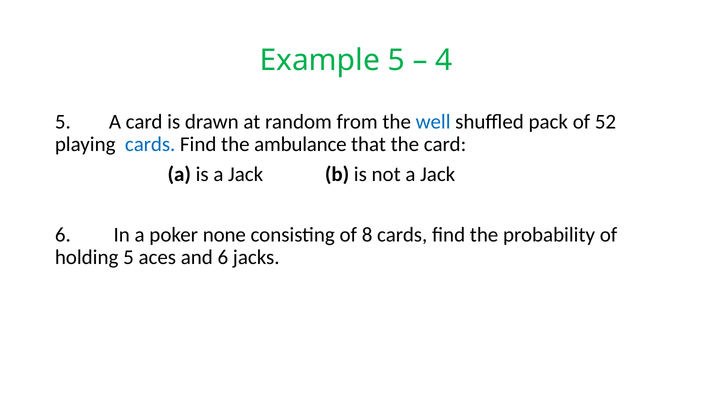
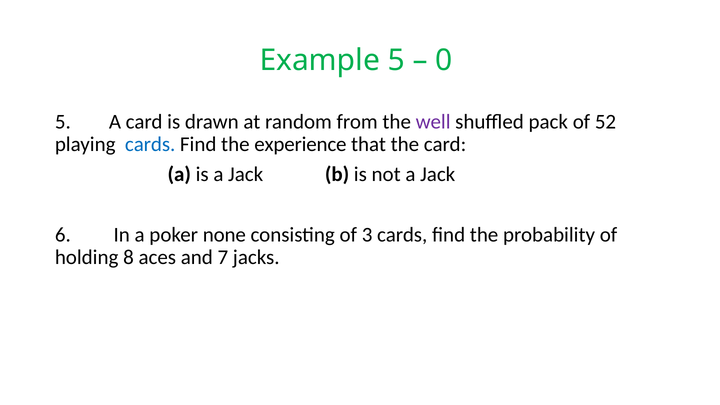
4: 4 -> 0
well colour: blue -> purple
ambulance: ambulance -> experience
8: 8 -> 3
holding 5: 5 -> 8
and 6: 6 -> 7
